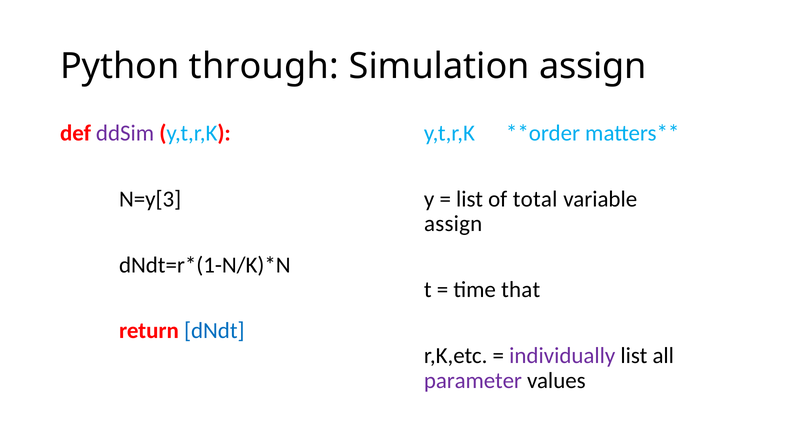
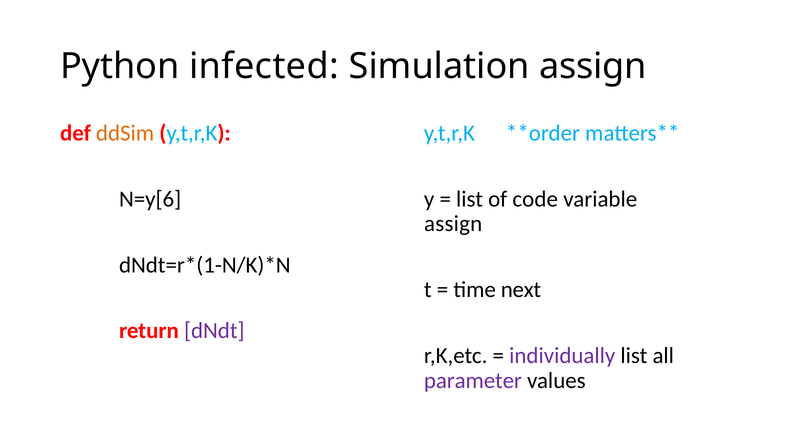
through: through -> infected
ddSim colour: purple -> orange
N=y[3: N=y[3 -> N=y[6
total: total -> code
that: that -> next
dNdt colour: blue -> purple
